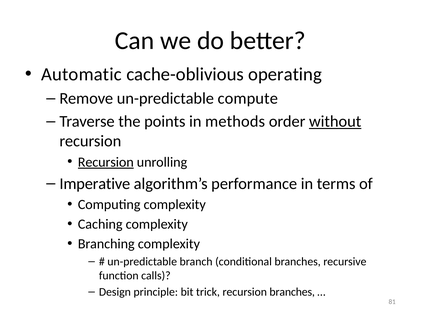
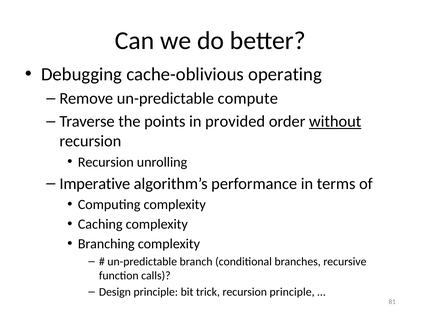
Automatic: Automatic -> Debugging
methods: methods -> provided
Recursion at (106, 162) underline: present -> none
recursion branches: branches -> principle
